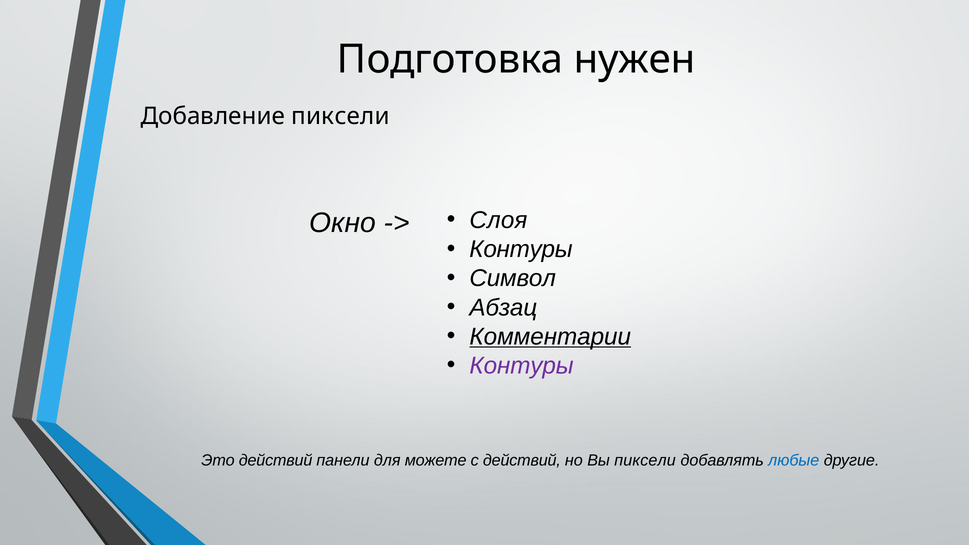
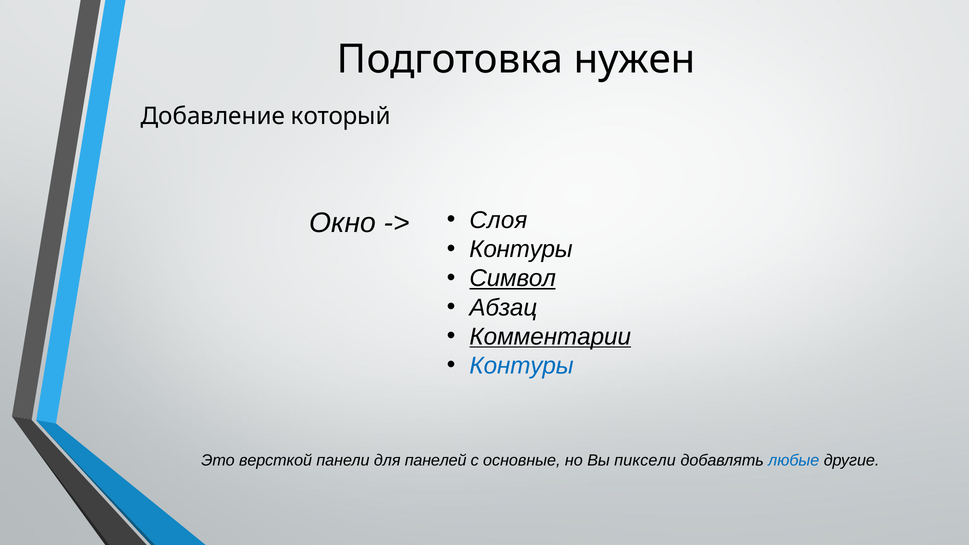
Добавление пиксели: пиксели -> который
Символ underline: none -> present
Контуры at (522, 366) colour: purple -> blue
Это действий: действий -> версткой
можете: можете -> панелей
с действий: действий -> основные
